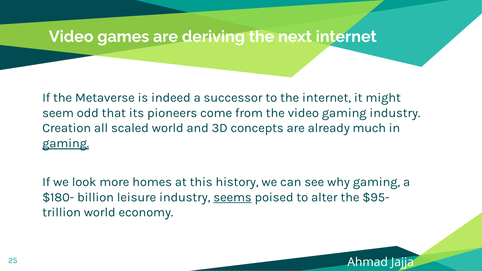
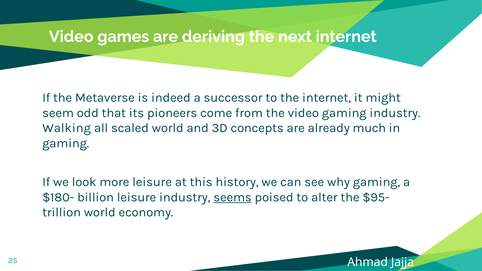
Creation: Creation -> Walking
gaming at (66, 143) underline: present -> none
more homes: homes -> leisure
